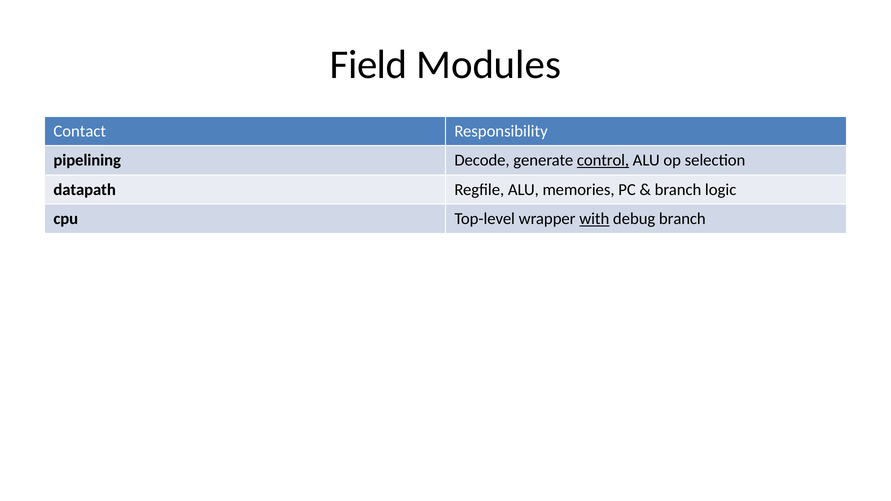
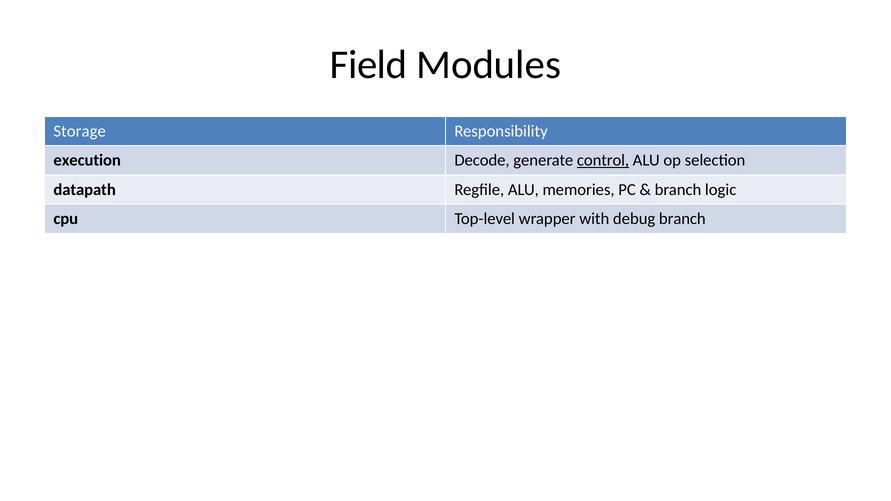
Contact: Contact -> Storage
pipelining: pipelining -> execution
with underline: present -> none
